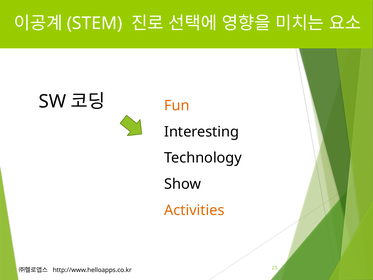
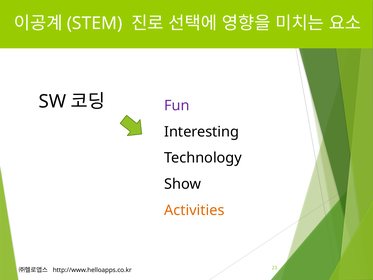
Fun colour: orange -> purple
